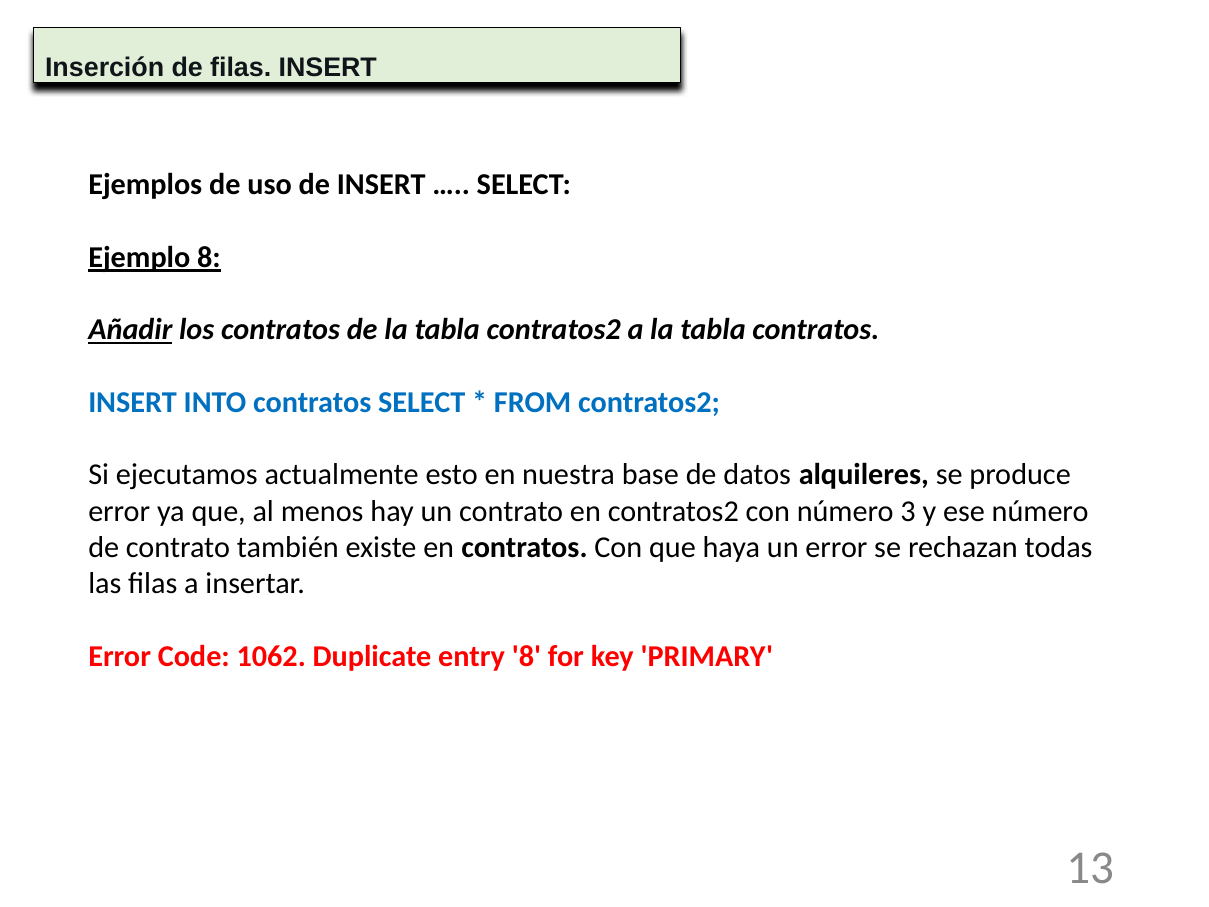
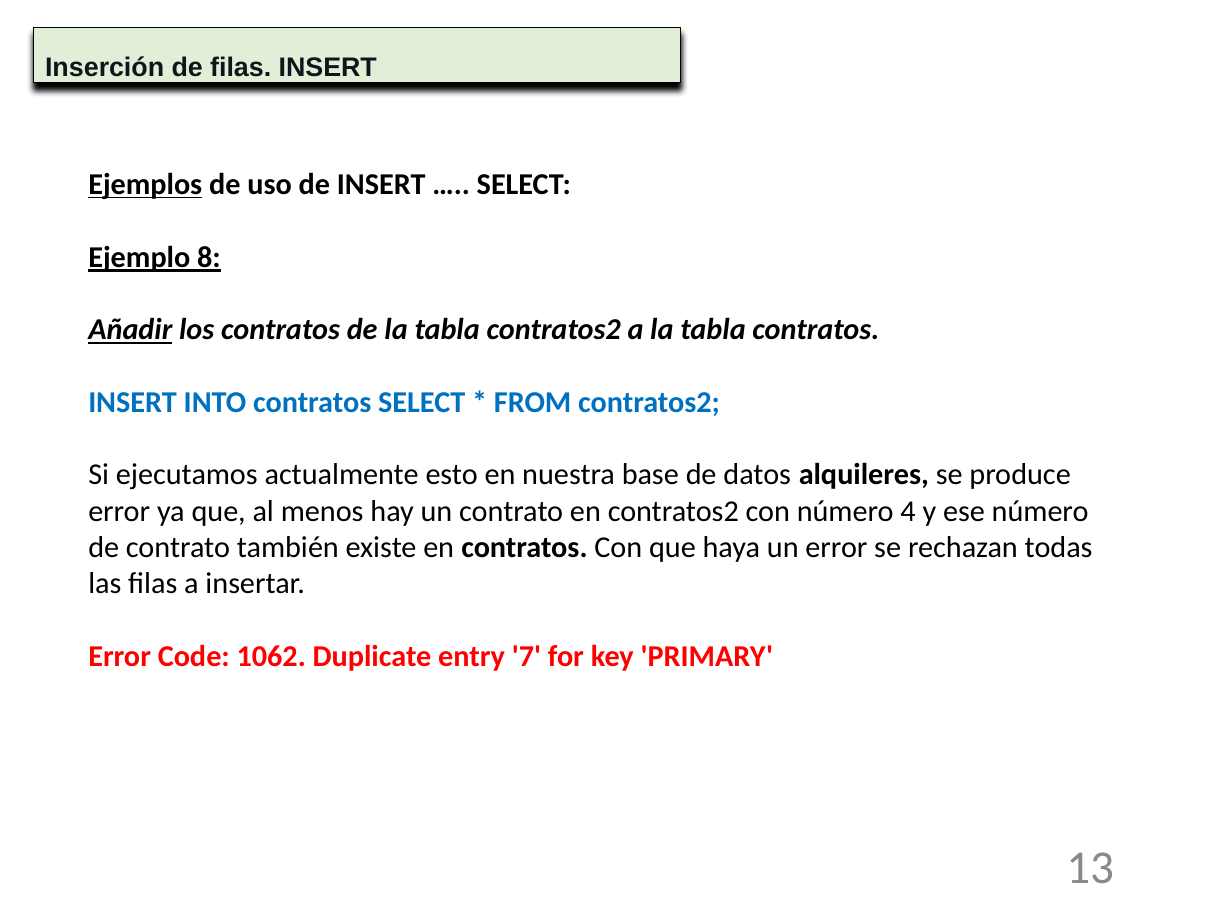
Ejemplos underline: none -> present
3: 3 -> 4
entry 8: 8 -> 7
